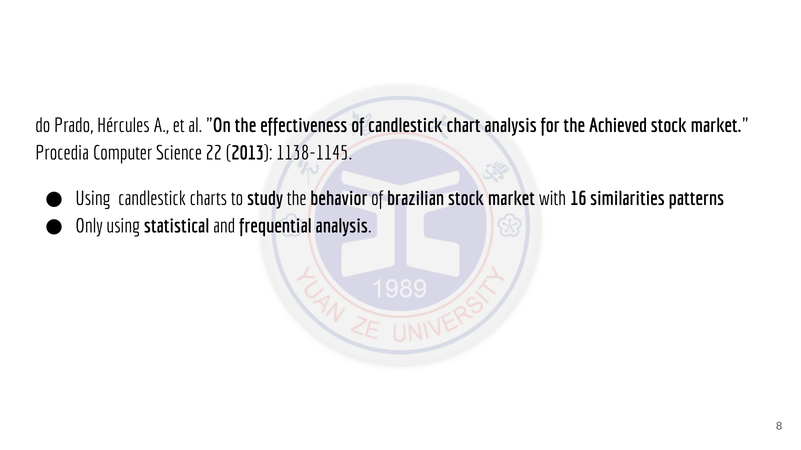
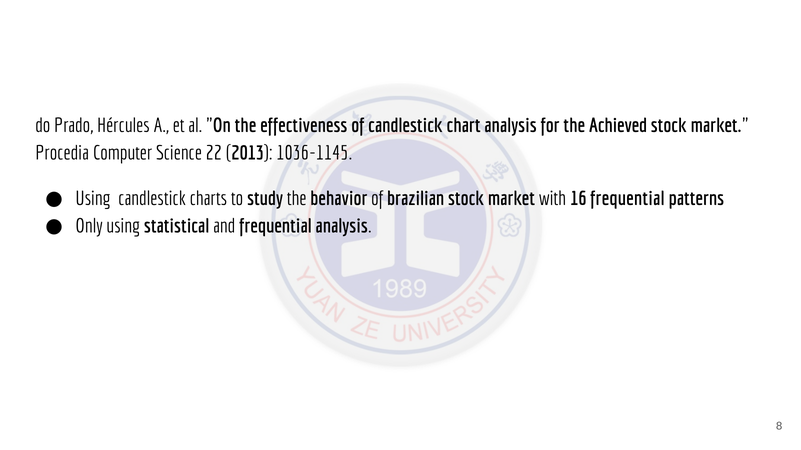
1138-1145: 1138-1145 -> 1036-1145
16 similarities: similarities -> frequential
